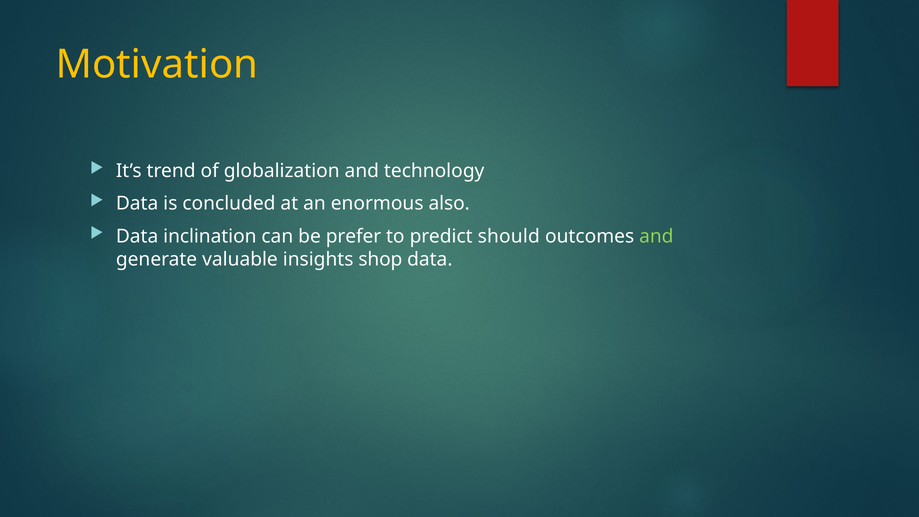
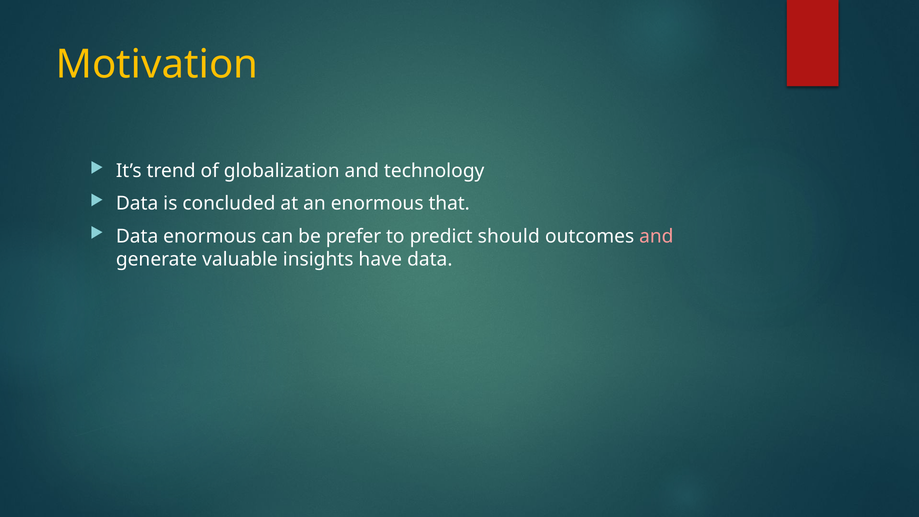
also: also -> that
Data inclination: inclination -> enormous
and at (656, 236) colour: light green -> pink
shop: shop -> have
